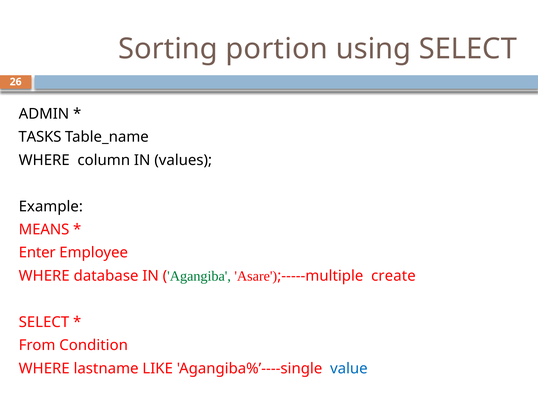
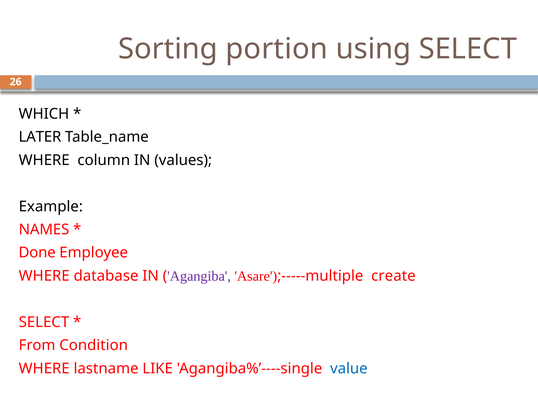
ADMIN: ADMIN -> WHICH
TASKS: TASKS -> LATER
MEANS: MEANS -> NAMES
Enter: Enter -> Done
Agangiba colour: green -> purple
